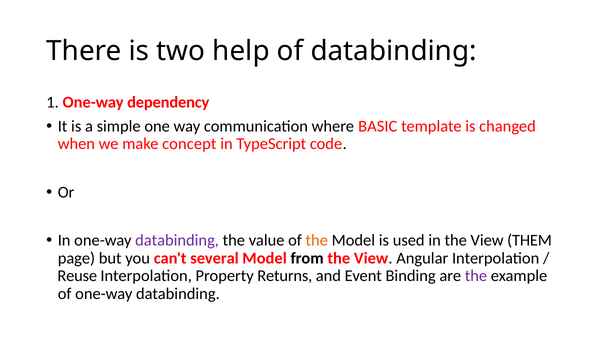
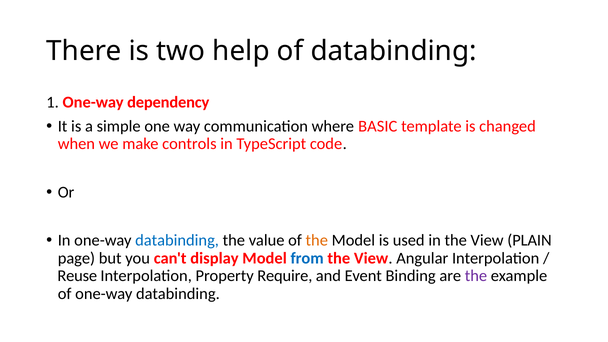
concept: concept -> controls
databinding at (177, 240) colour: purple -> blue
THEM: THEM -> PLAIN
several: several -> display
from colour: black -> blue
Returns: Returns -> Require
